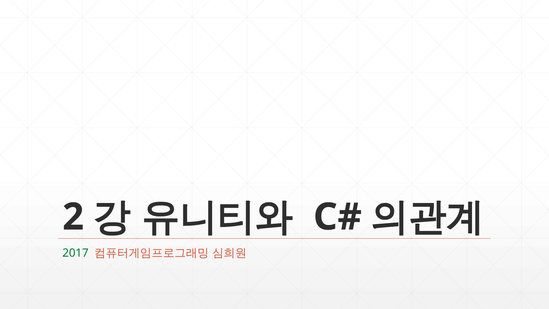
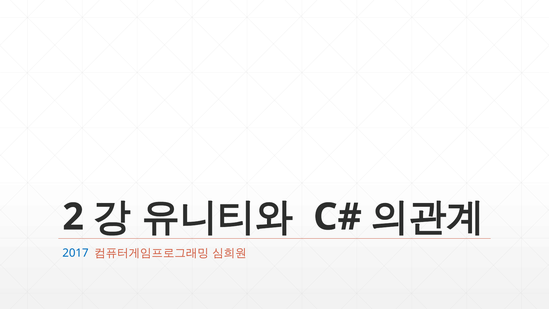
2017 colour: green -> blue
